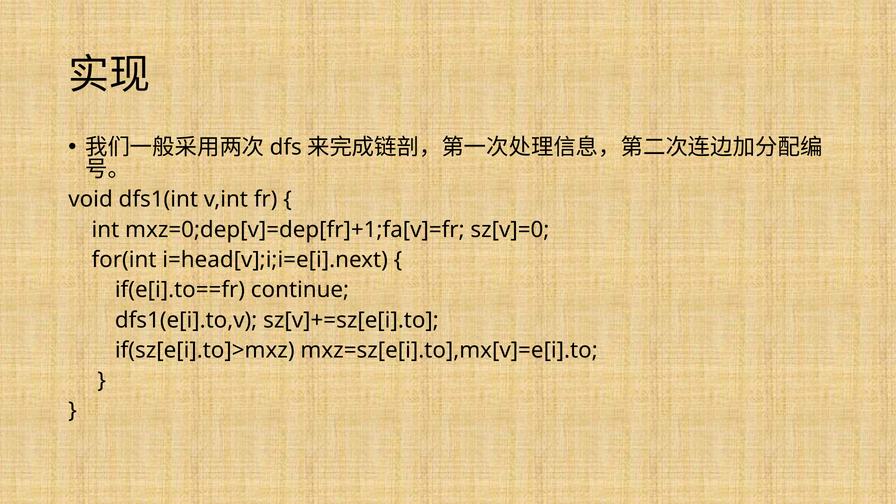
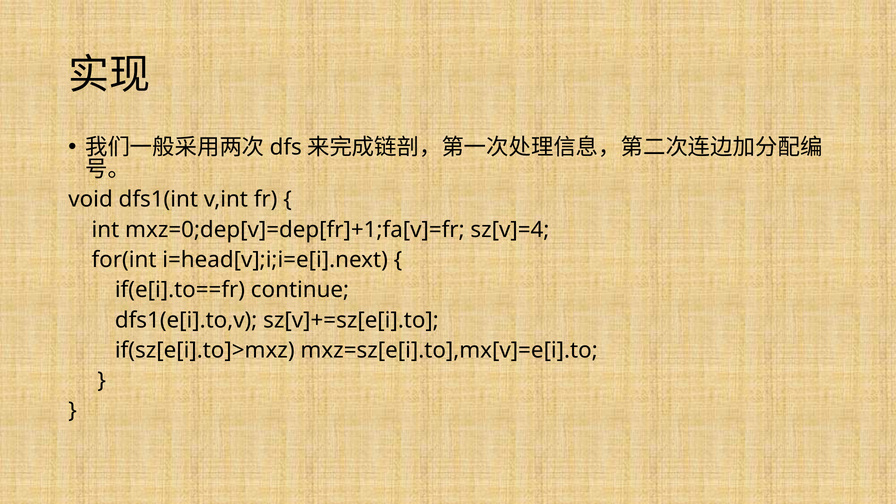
sz[v]=0: sz[v]=0 -> sz[v]=4
